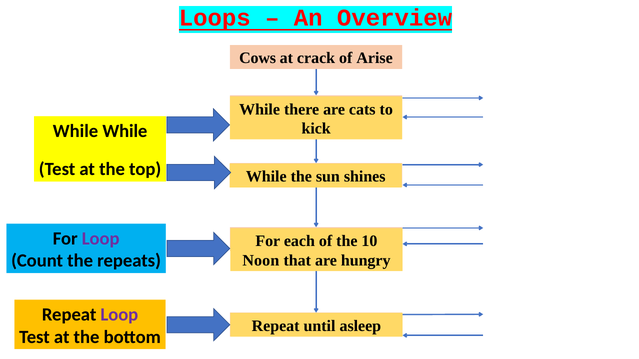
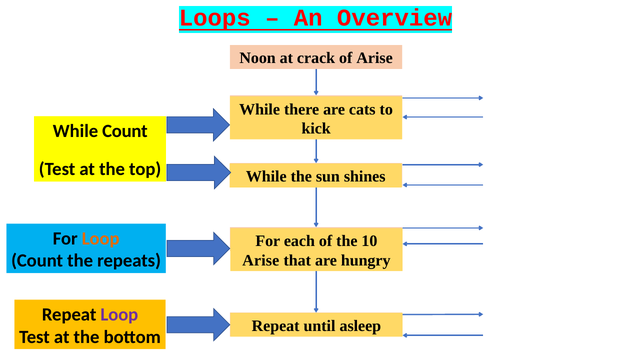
Cows: Cows -> Noon
While While: While -> Count
Loop at (101, 239) colour: purple -> orange
Noon at (261, 261): Noon -> Arise
